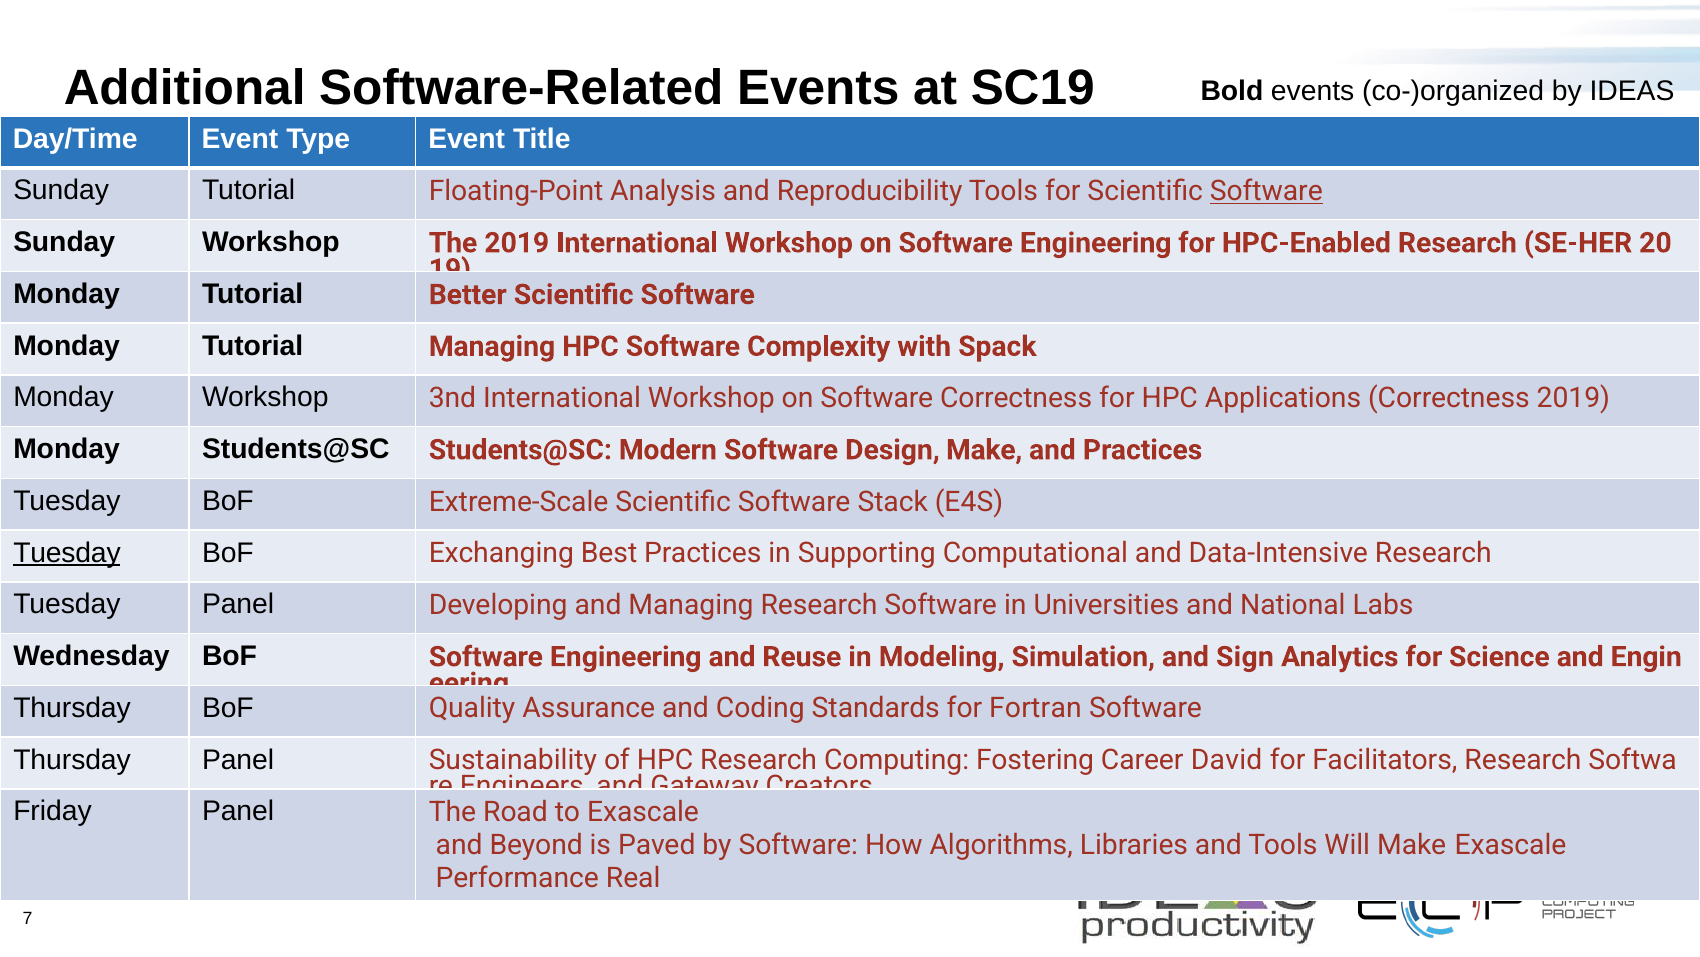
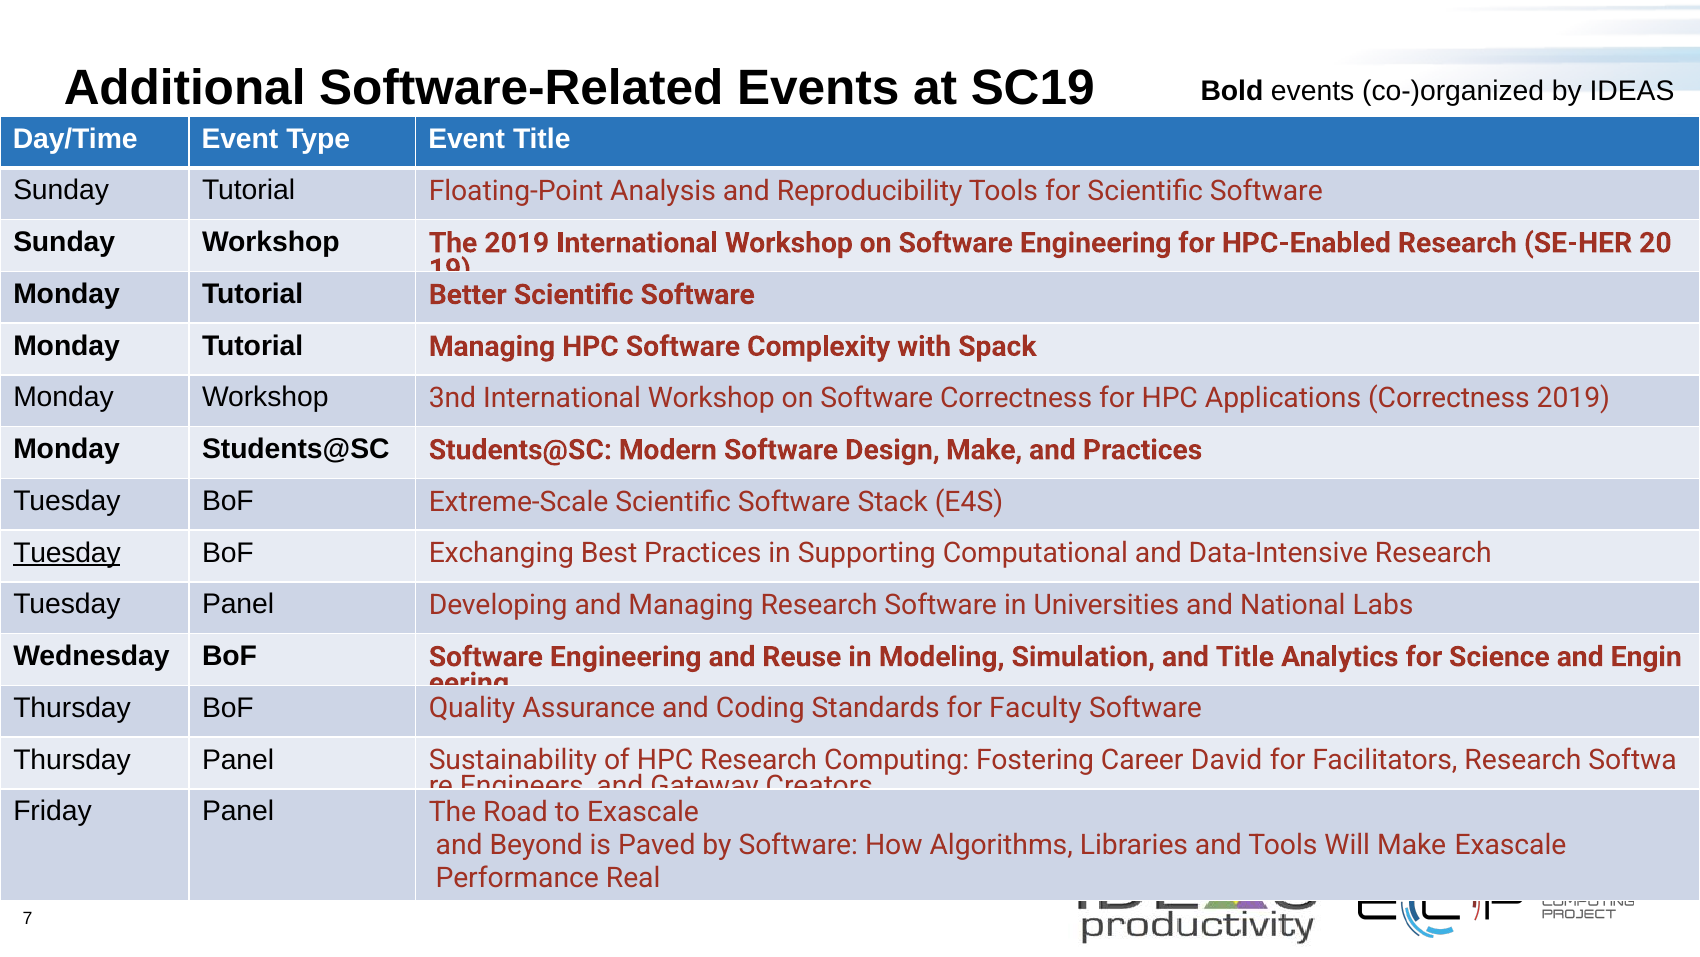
Software at (1266, 191) underline: present -> none
and Sign: Sign -> Title
Fortran: Fortran -> Faculty
